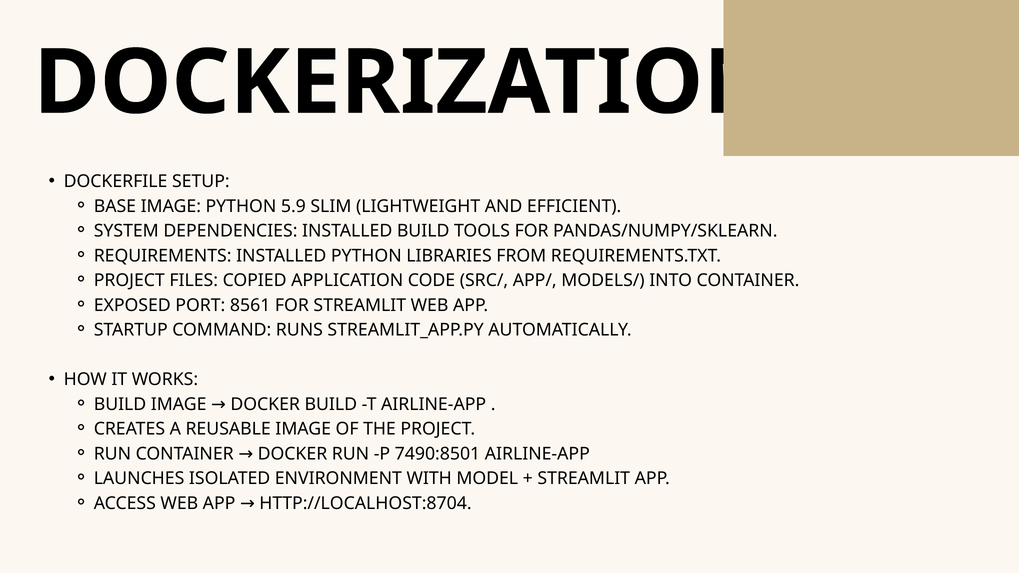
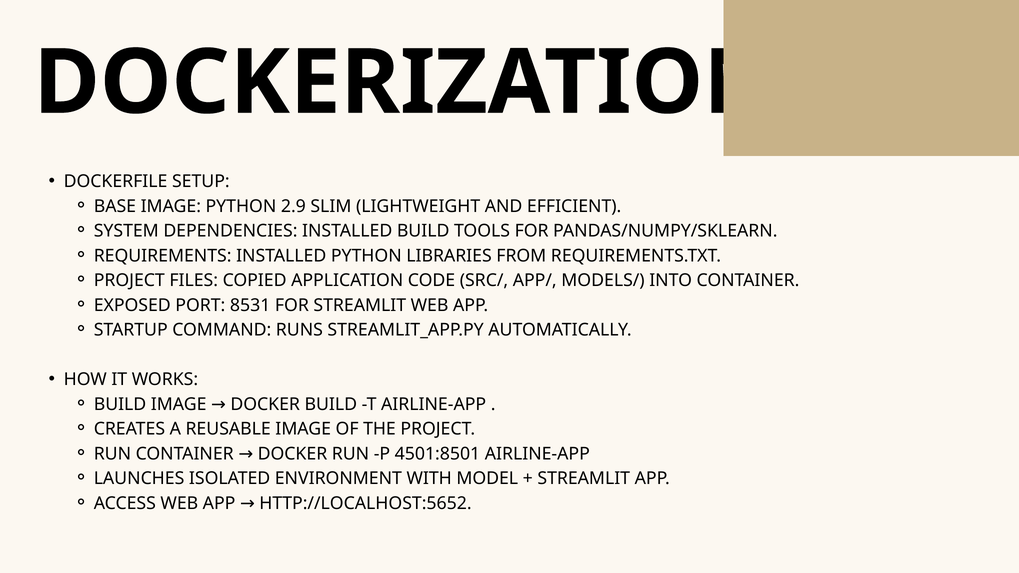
5.9: 5.9 -> 2.9
8561: 8561 -> 8531
7490:8501: 7490:8501 -> 4501:8501
HTTP://LOCALHOST:8704: HTTP://LOCALHOST:8704 -> HTTP://LOCALHOST:5652
